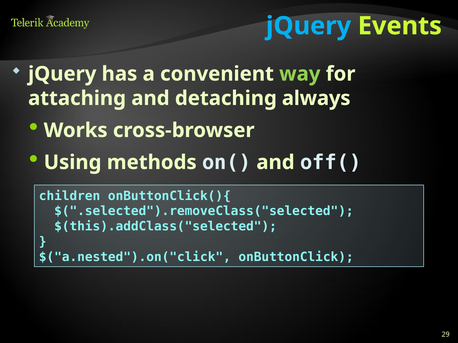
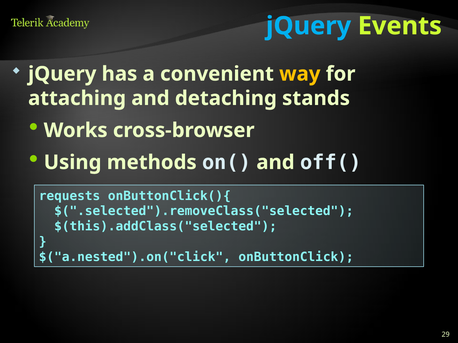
way colour: light green -> yellow
always: always -> stands
children: children -> requests
